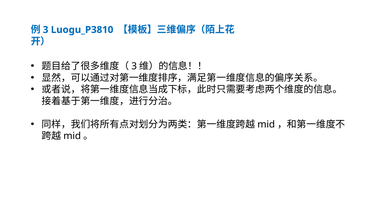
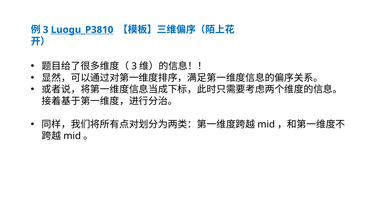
Luogu_P3810 underline: none -> present
